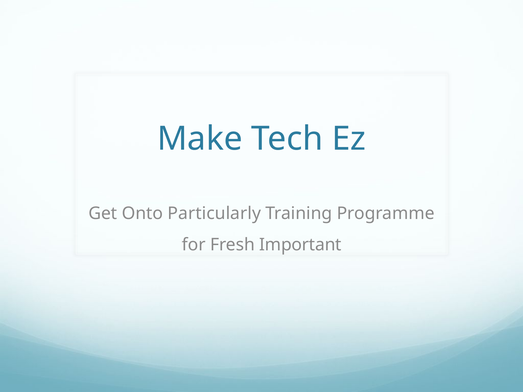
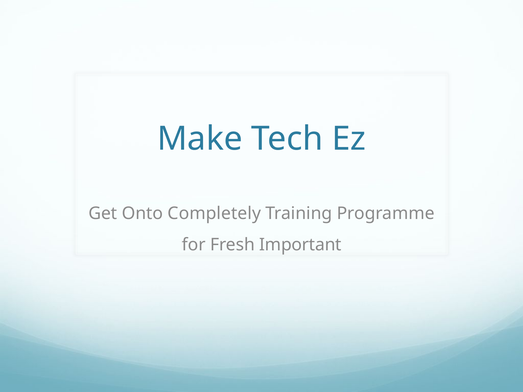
Particularly: Particularly -> Completely
